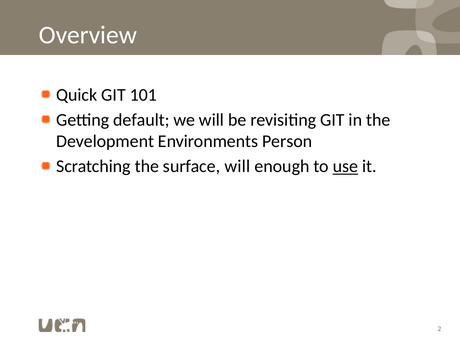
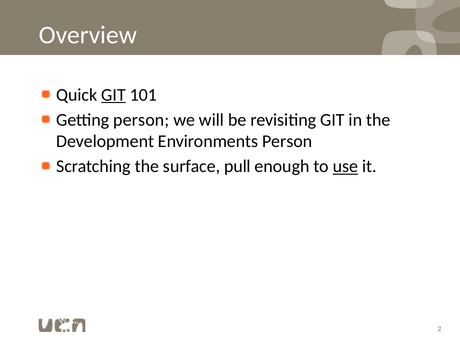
GIT at (114, 95) underline: none -> present
Getting default: default -> person
surface will: will -> pull
